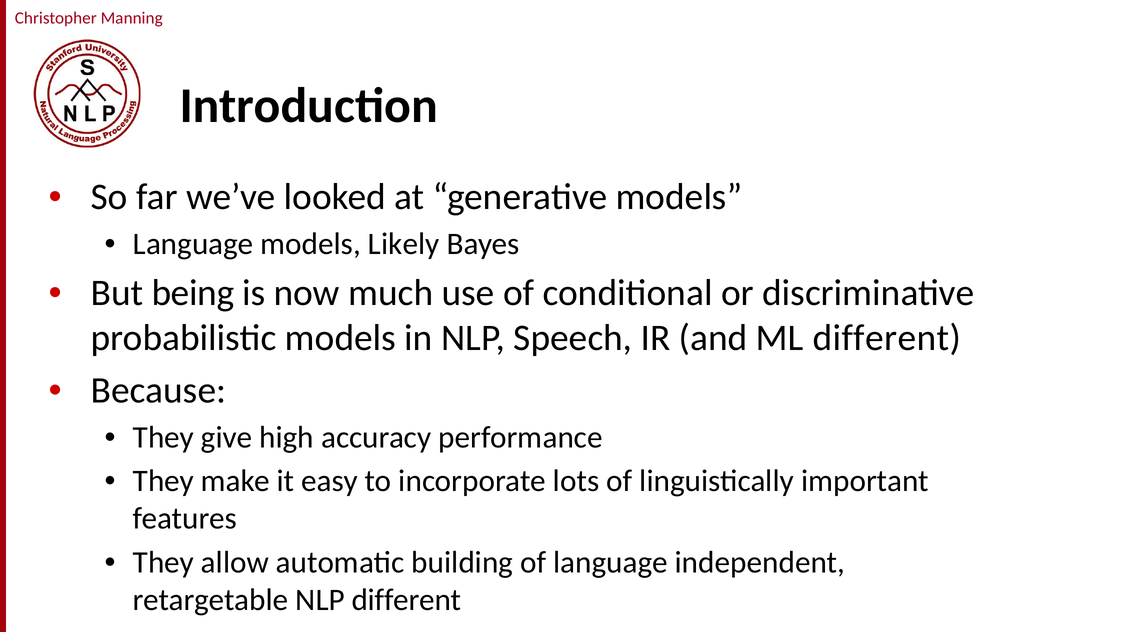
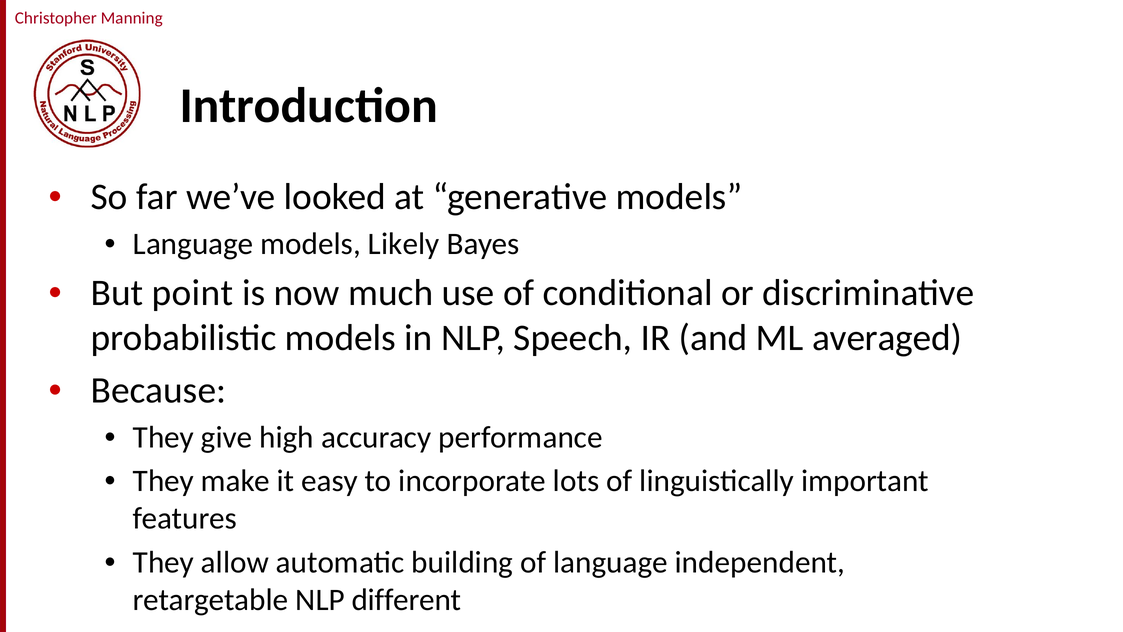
being: being -> point
ML different: different -> averaged
